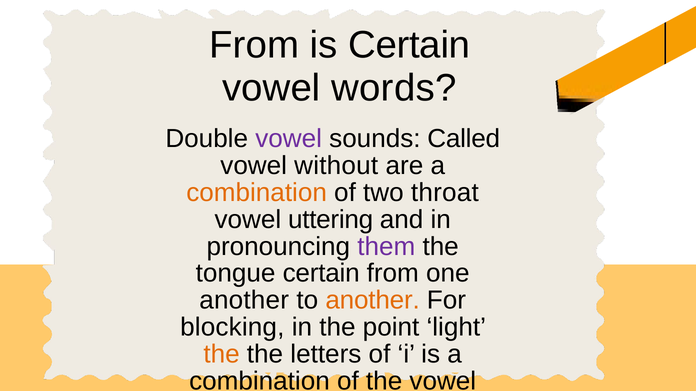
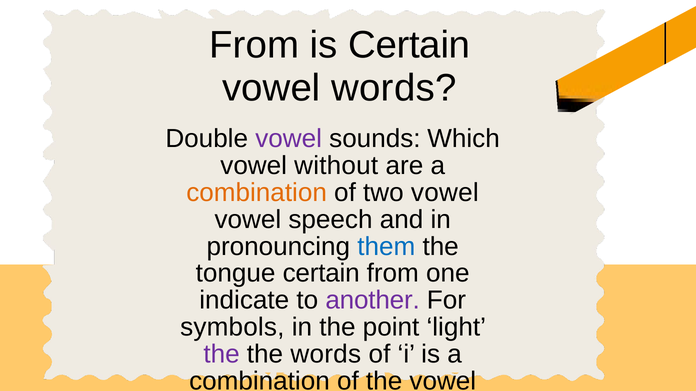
Called: Called -> Which
two throat: throat -> vowel
uttering: uttering -> speech
them colour: purple -> blue
another at (244, 301): another -> indicate
another at (373, 301) colour: orange -> purple
blocking: blocking -> symbols
the at (222, 355) colour: orange -> purple
the letters: letters -> words
